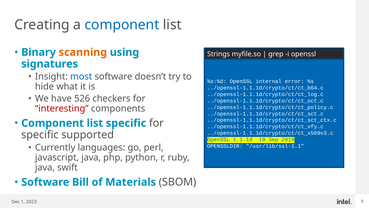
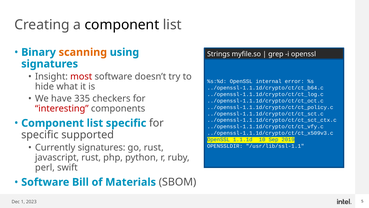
component at (122, 25) colour: blue -> black
most colour: blue -> red
526: 526 -> 335
Currently languages: languages -> signatures
go perl: perl -> rust
javascript java: java -> rust
java at (45, 167): java -> perl
